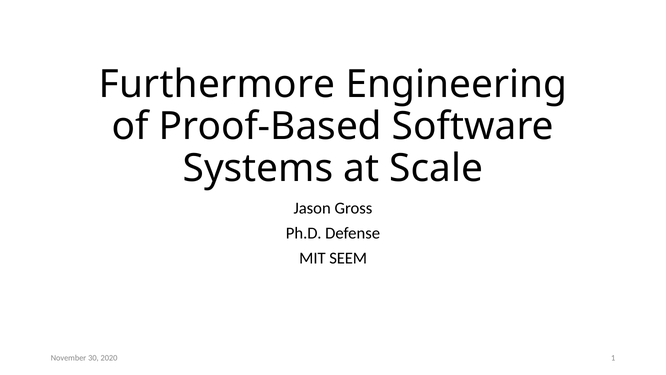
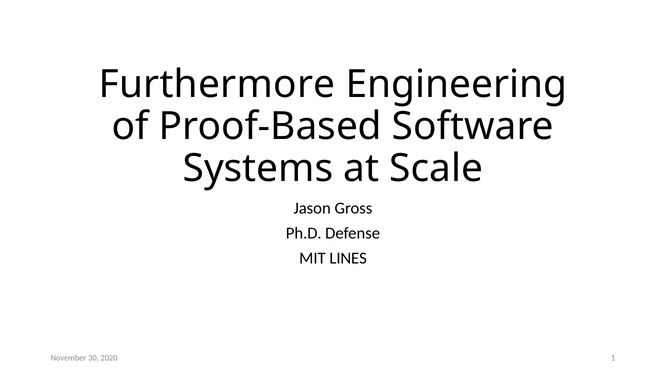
SEEM: SEEM -> LINES
